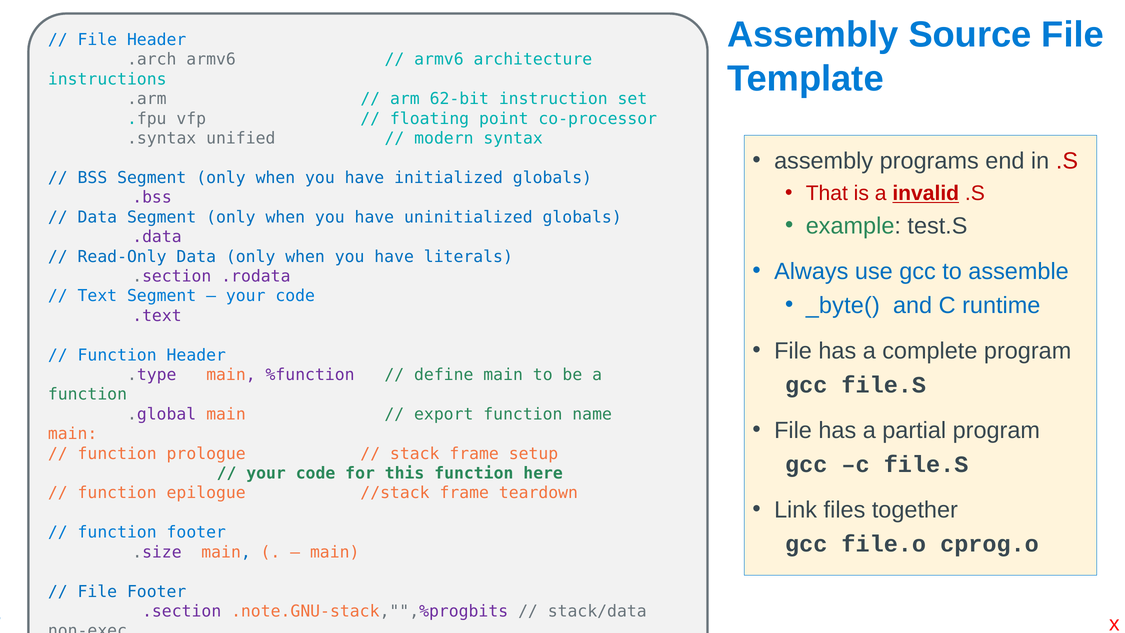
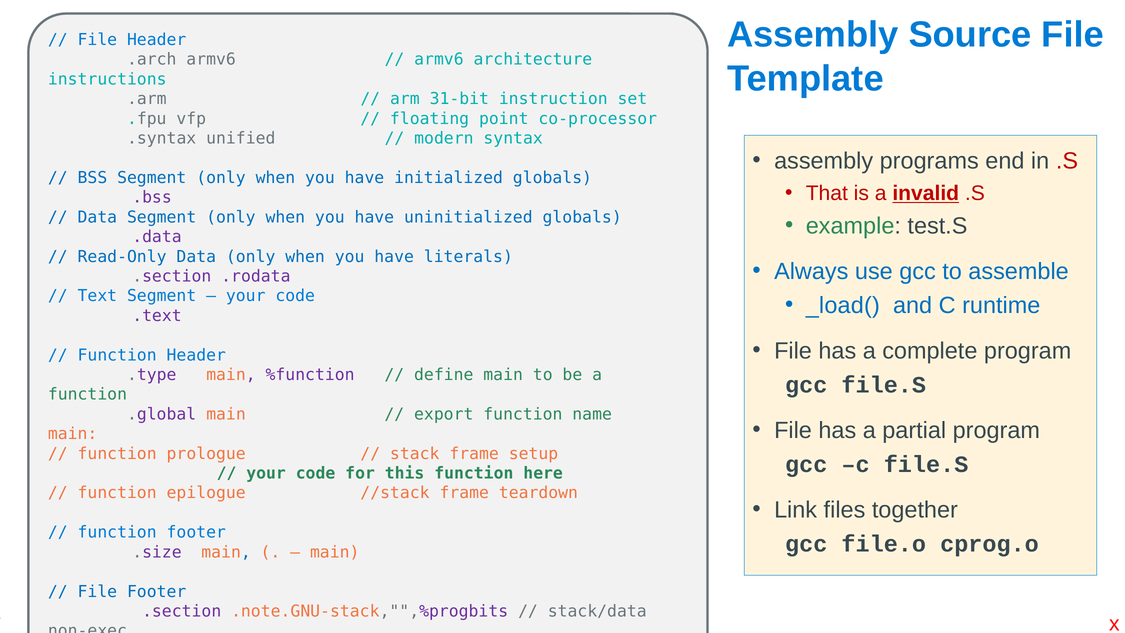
62-bit: 62-bit -> 31-bit
_byte(: _byte( -> _load(
